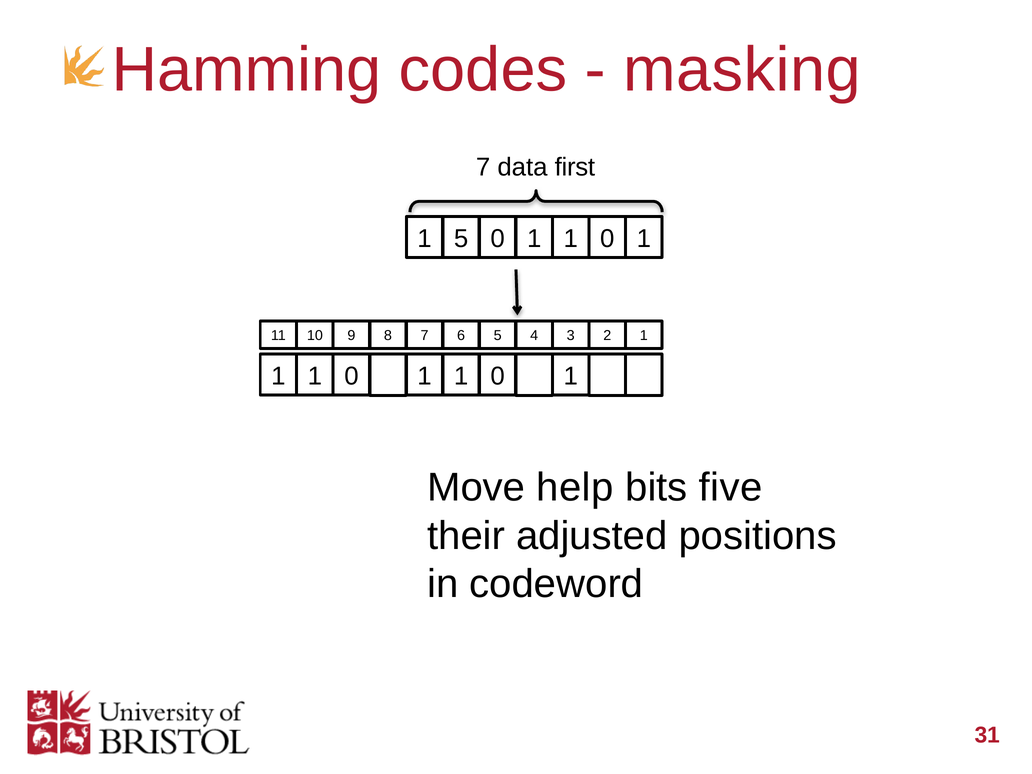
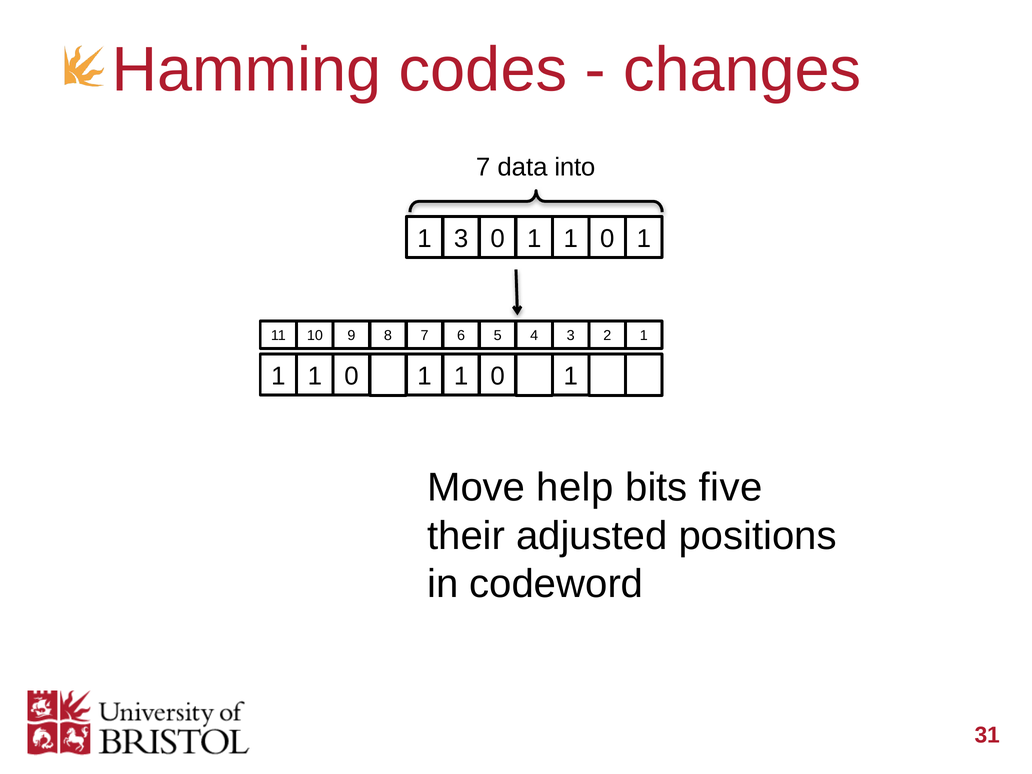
masking: masking -> changes
first: first -> into
1 5: 5 -> 3
